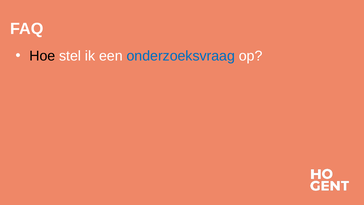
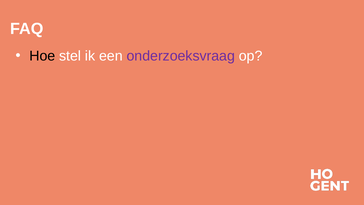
onderzoeksvraag colour: blue -> purple
